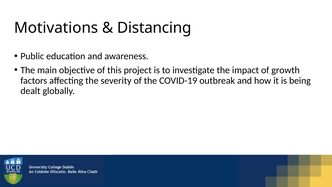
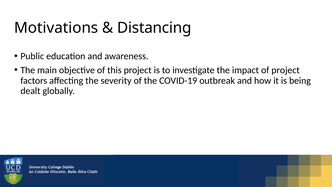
of growth: growth -> project
